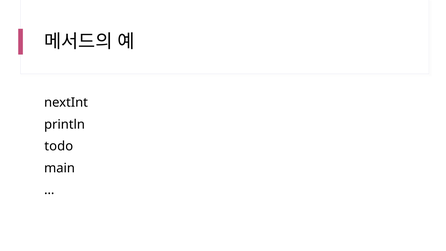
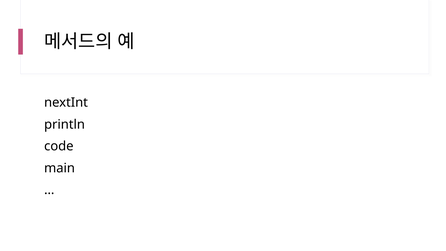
todo: todo -> code
